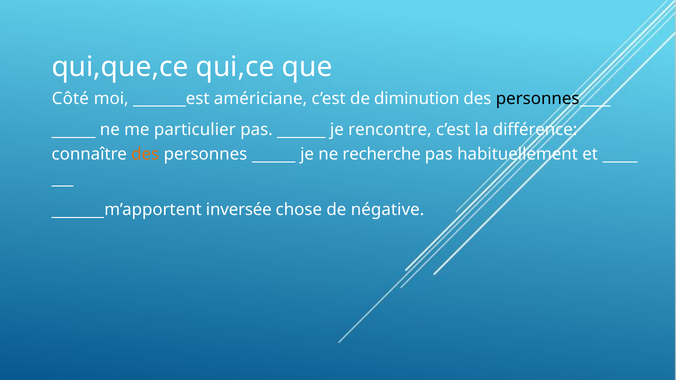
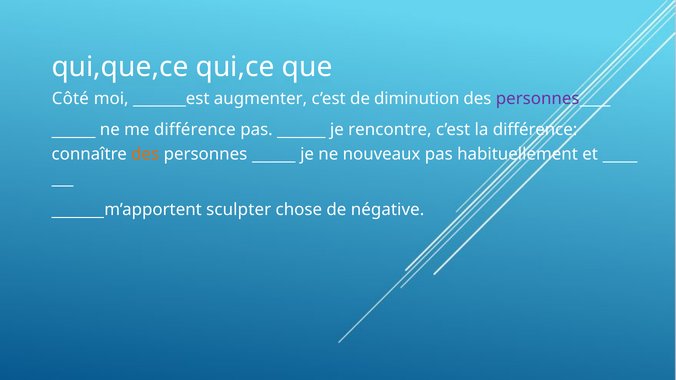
américiane: américiane -> augmenter
personnes at (538, 99) colour: black -> purple
me particulier: particulier -> différence
recherche: recherche -> nouveaux
inversée: inversée -> sculpter
